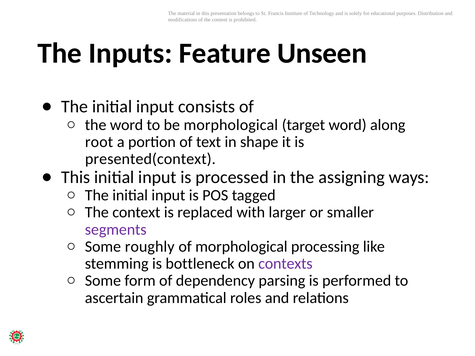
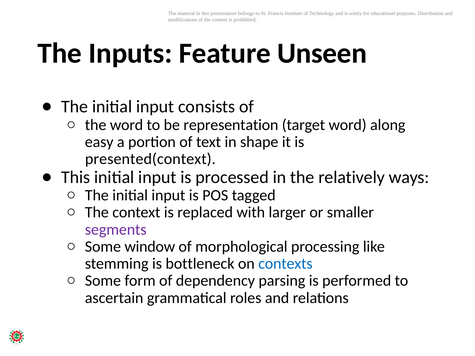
be morphological: morphological -> representation
root: root -> easy
assigning: assigning -> relatively
roughly: roughly -> window
contexts colour: purple -> blue
